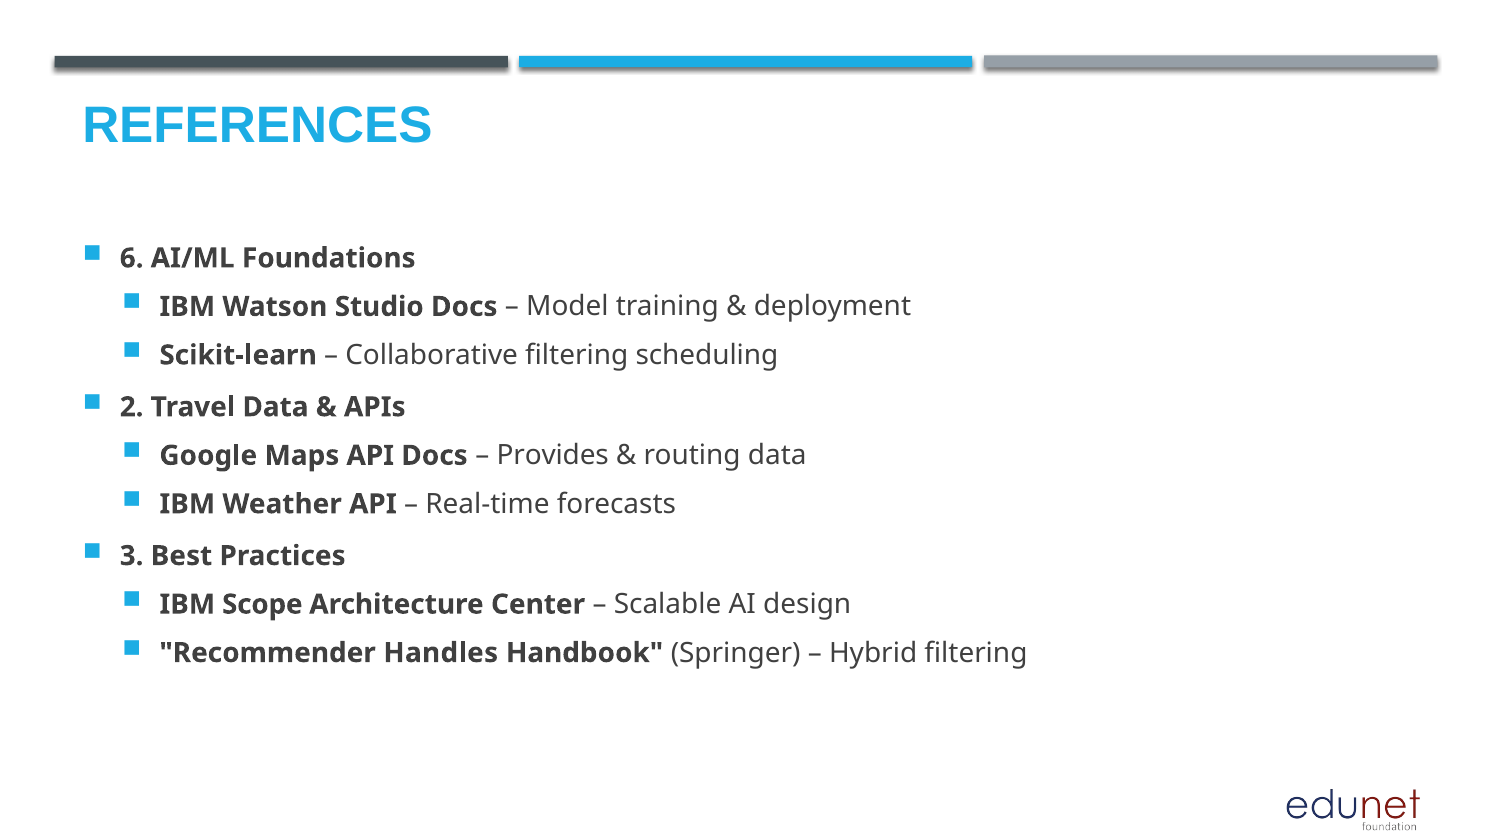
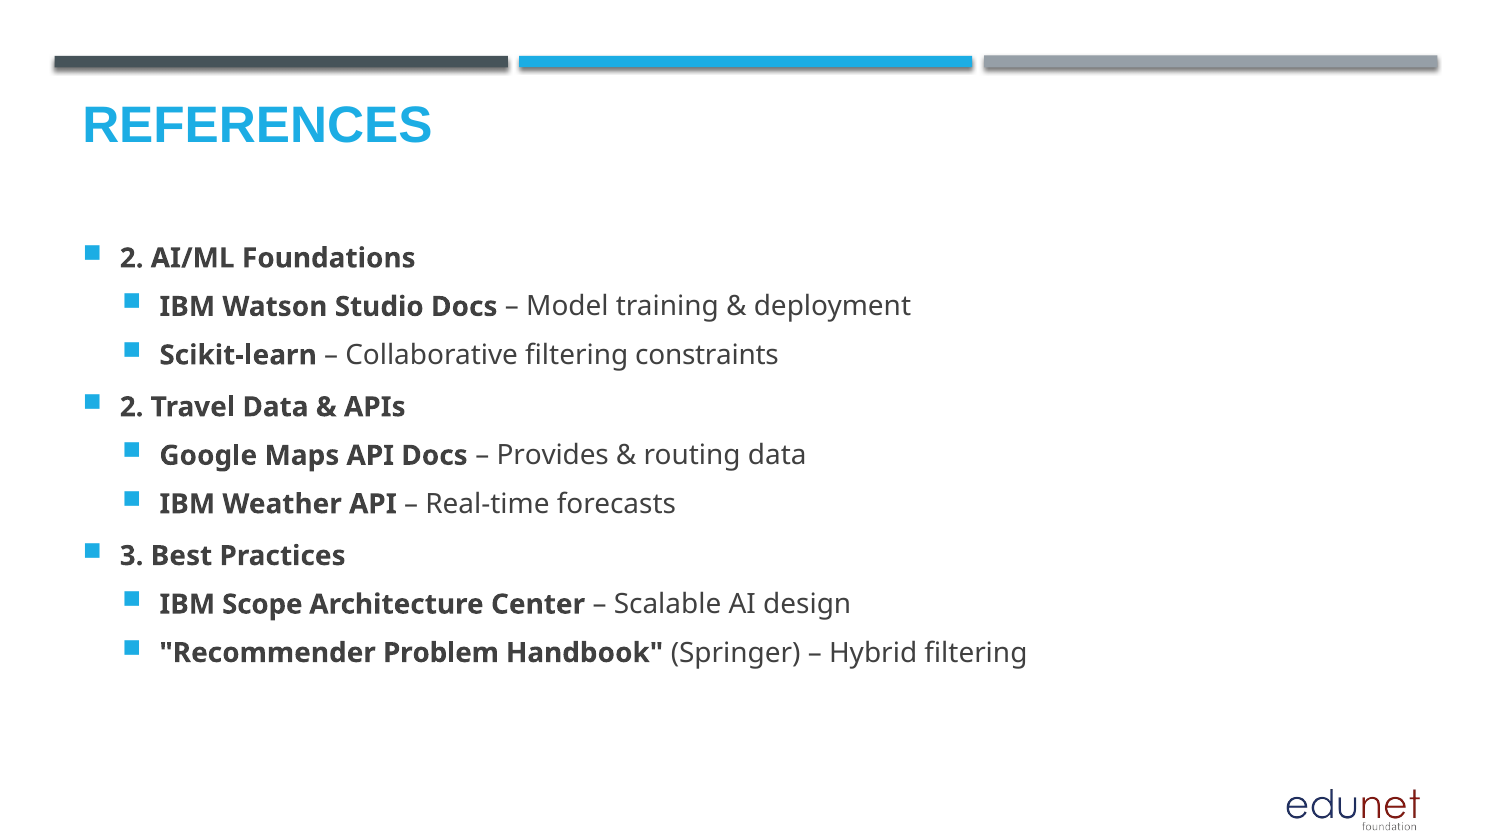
6 at (132, 258): 6 -> 2
scheduling: scheduling -> constraints
Handles: Handles -> Problem
